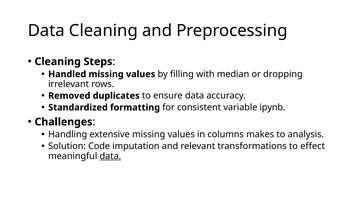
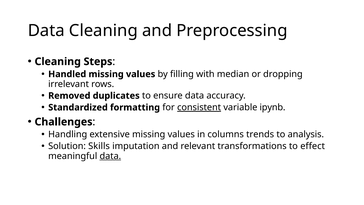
consistent underline: none -> present
makes: makes -> trends
Code: Code -> Skills
